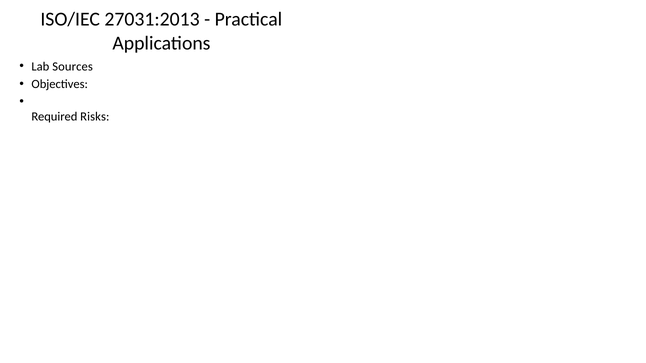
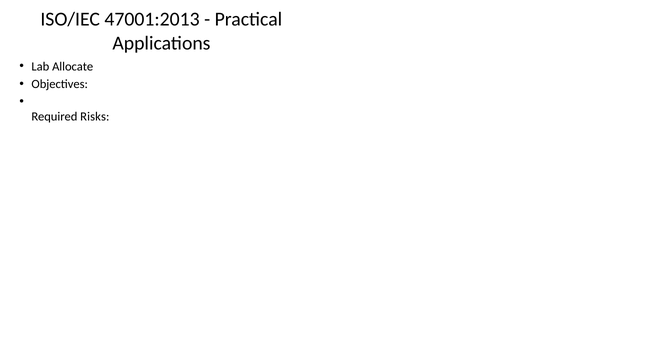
27031:2013: 27031:2013 -> 47001:2013
Sources: Sources -> Allocate
